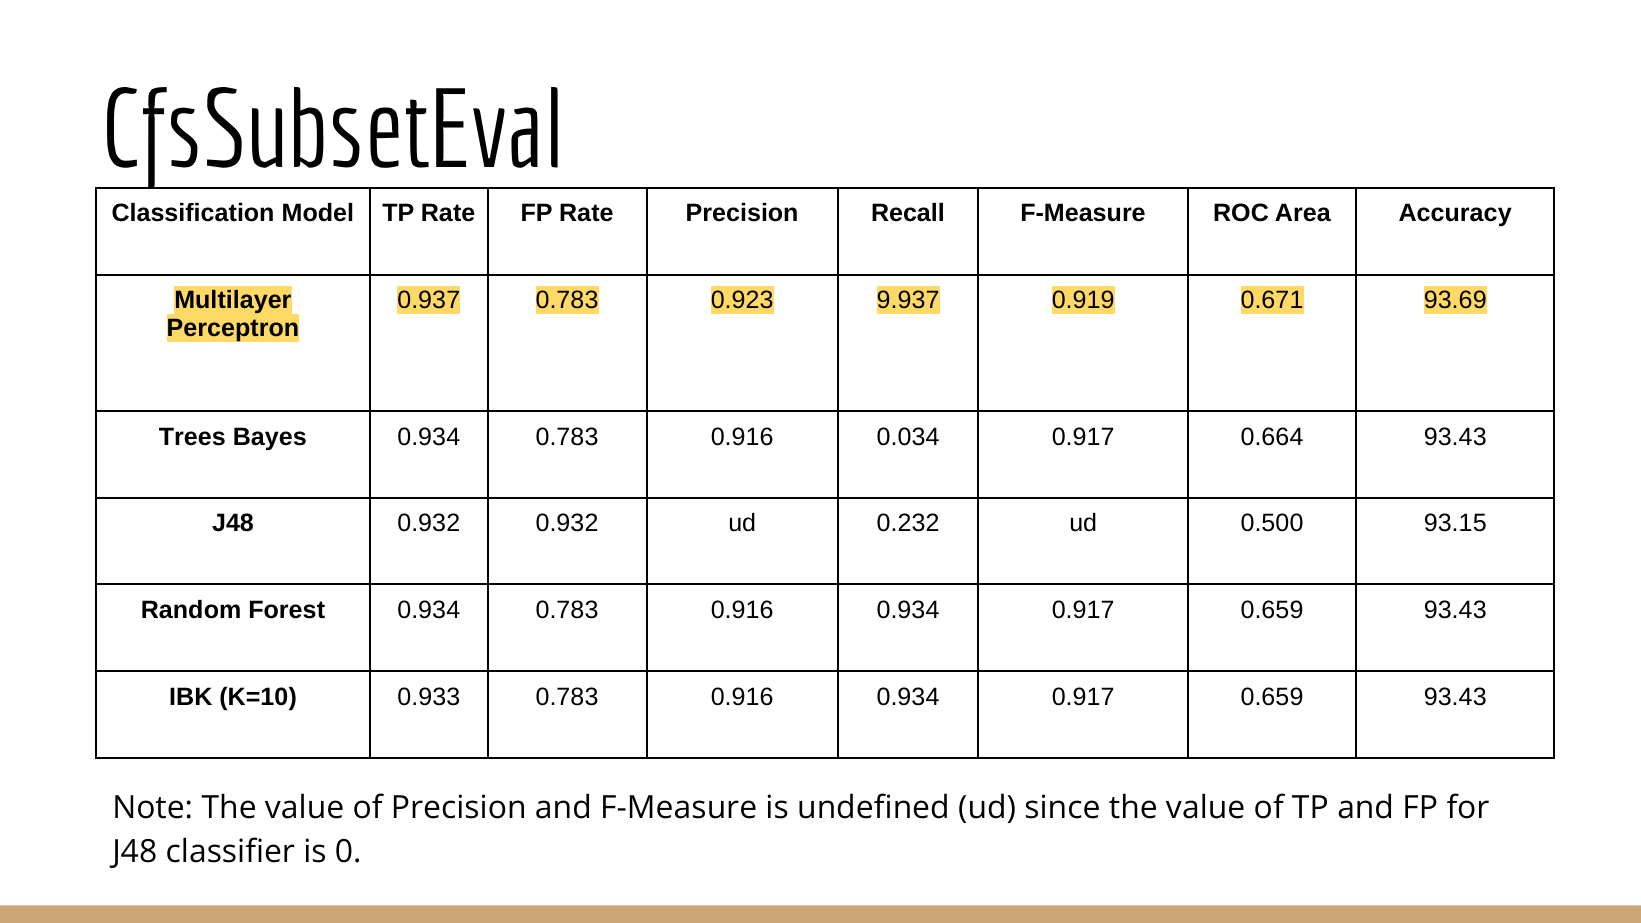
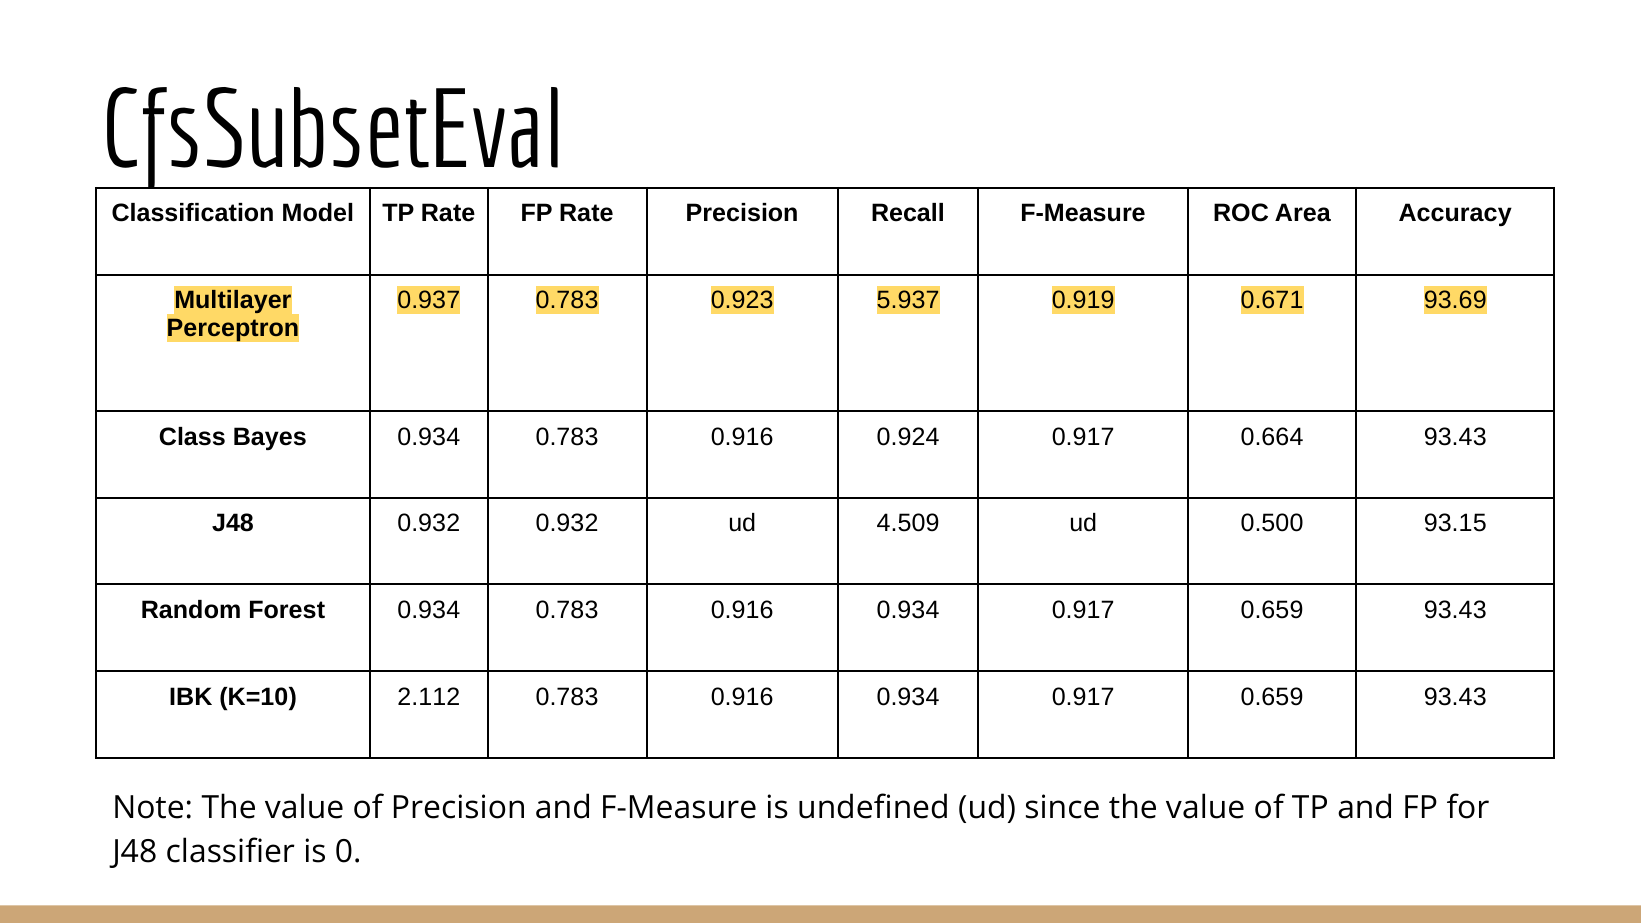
9.937: 9.937 -> 5.937
Trees: Trees -> Class
0.034: 0.034 -> 0.924
0.232: 0.232 -> 4.509
0.933: 0.933 -> 2.112
